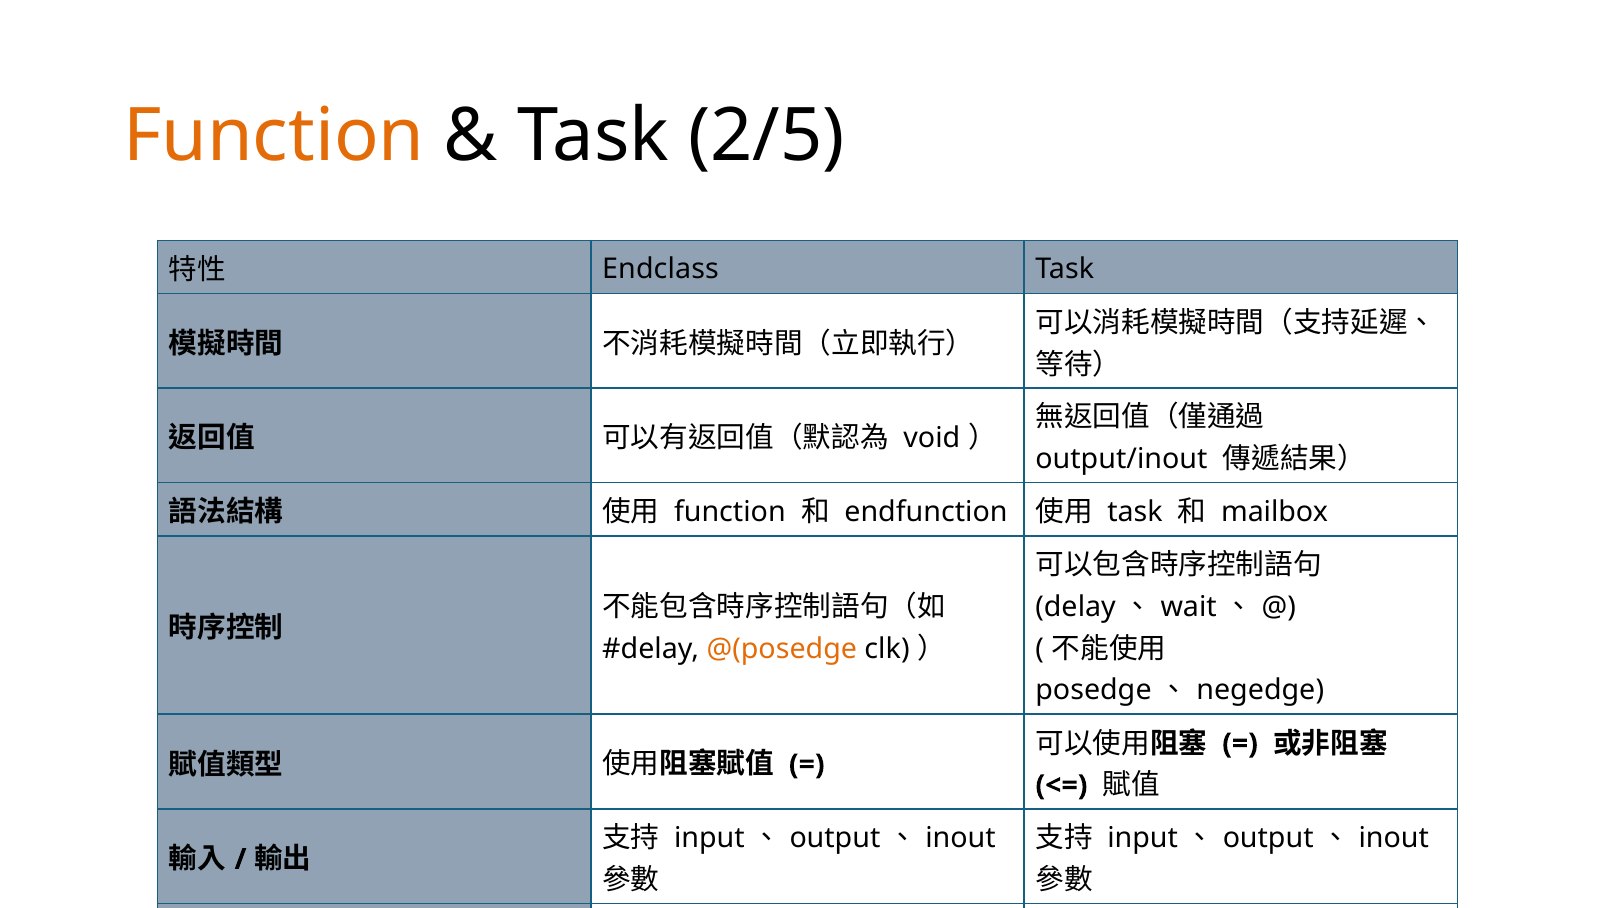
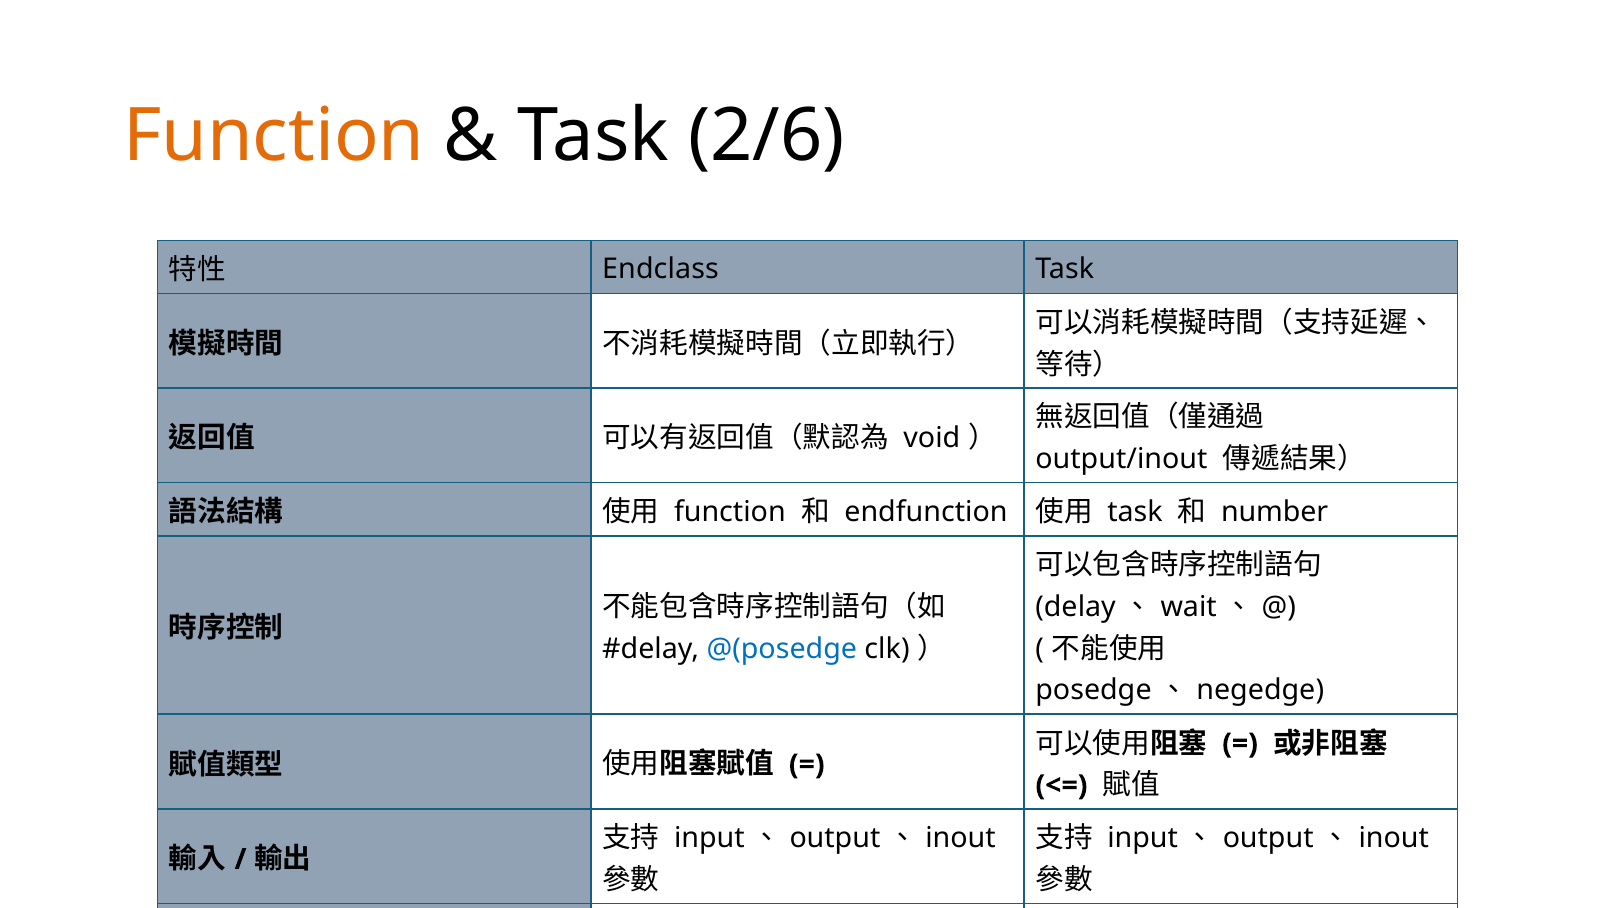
2/5: 2/5 -> 2/6
mailbox: mailbox -> number
@(posedge colour: orange -> blue
